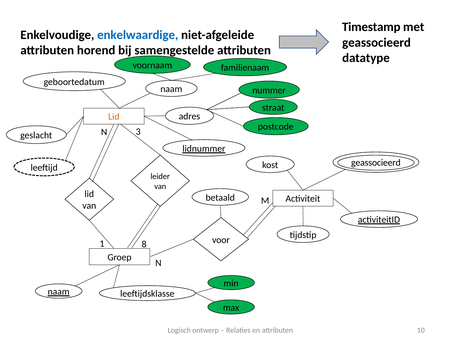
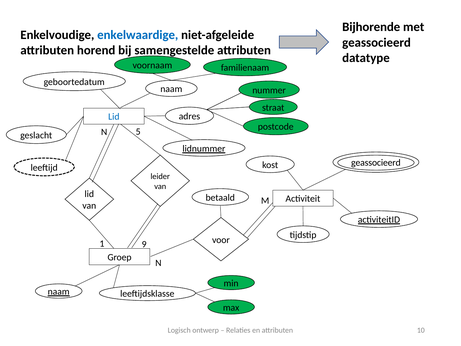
Timestamp: Timestamp -> Bijhorende
Lid at (114, 117) colour: orange -> blue
3: 3 -> 5
8: 8 -> 9
